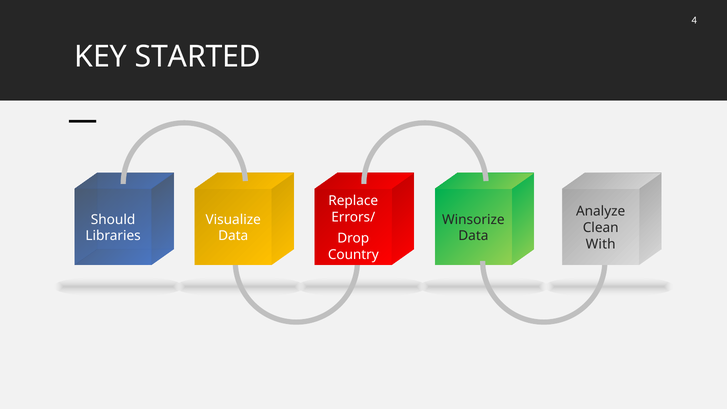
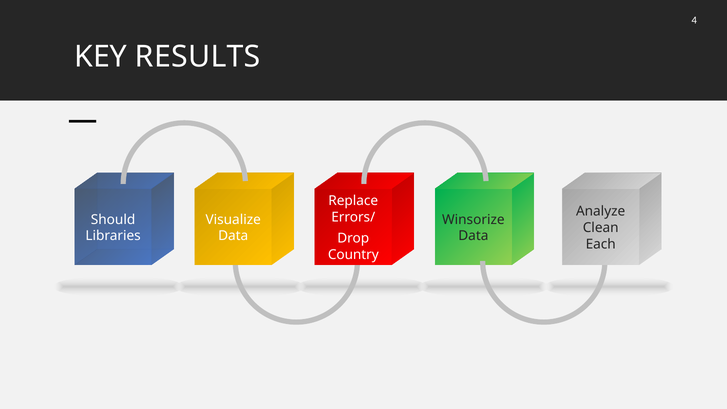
STARTED: STARTED -> RESULTS
With: With -> Each
